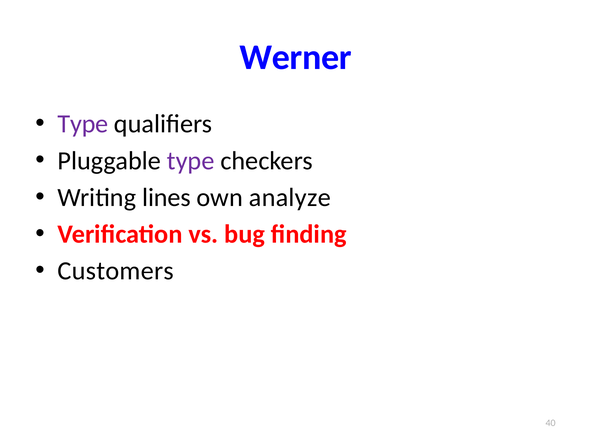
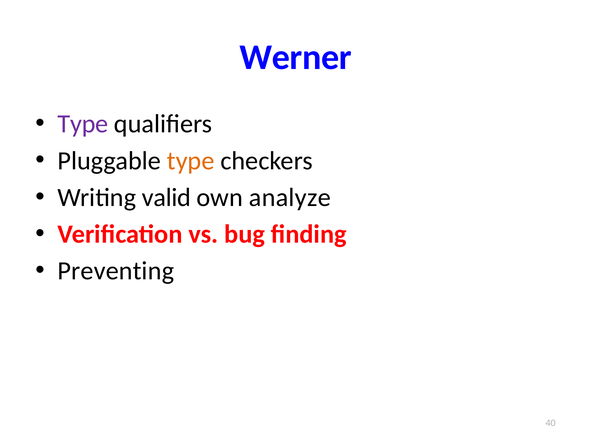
type at (191, 161) colour: purple -> orange
lines: lines -> valid
Customers: Customers -> Preventing
